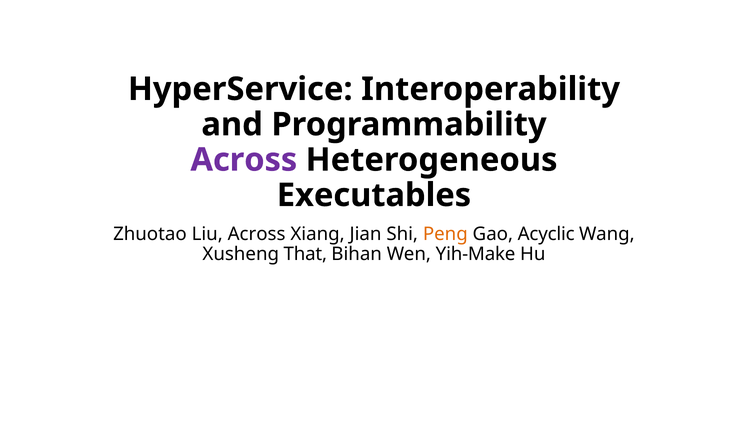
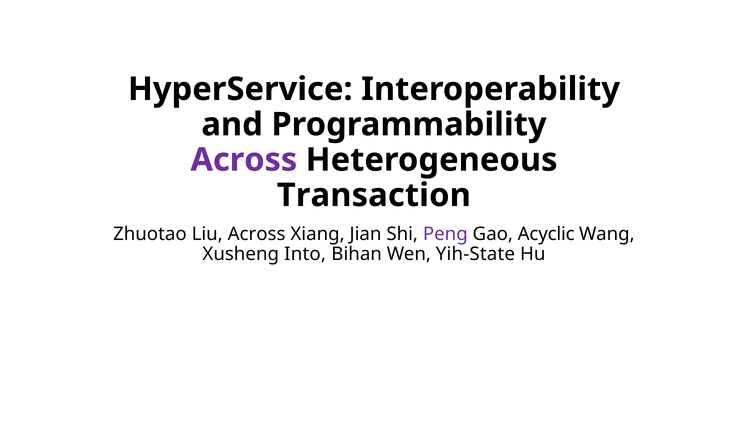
Executables: Executables -> Transaction
Peng colour: orange -> purple
That: That -> Into
Yih-Make: Yih-Make -> Yih-State
